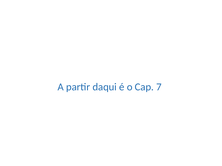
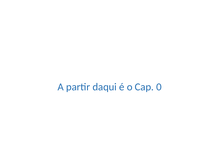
7: 7 -> 0
